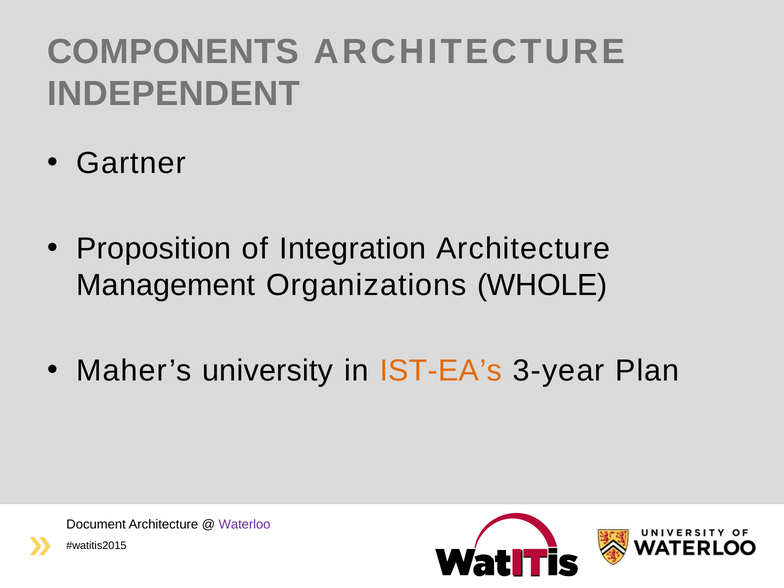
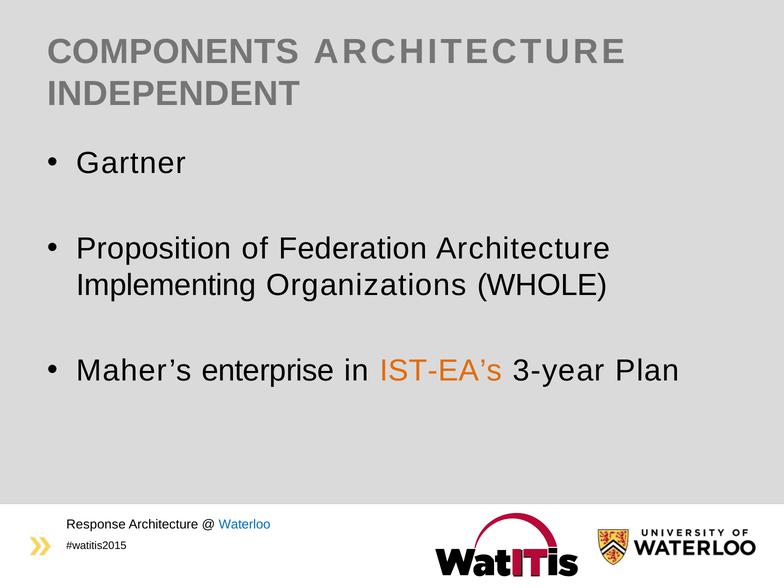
Integration: Integration -> Federation
Management: Management -> Implementing
university: university -> enterprise
Document: Document -> Response
Waterloo colour: purple -> blue
